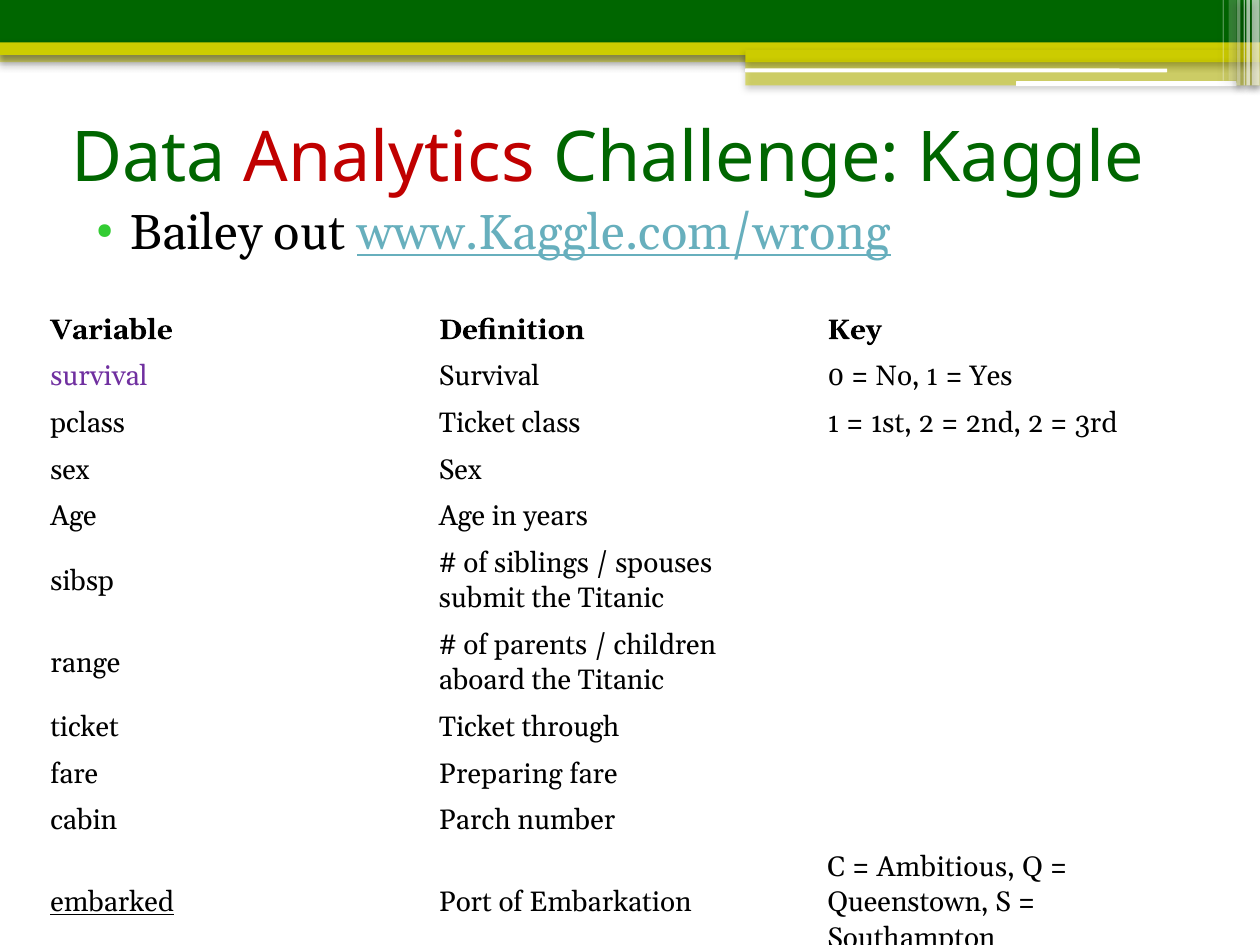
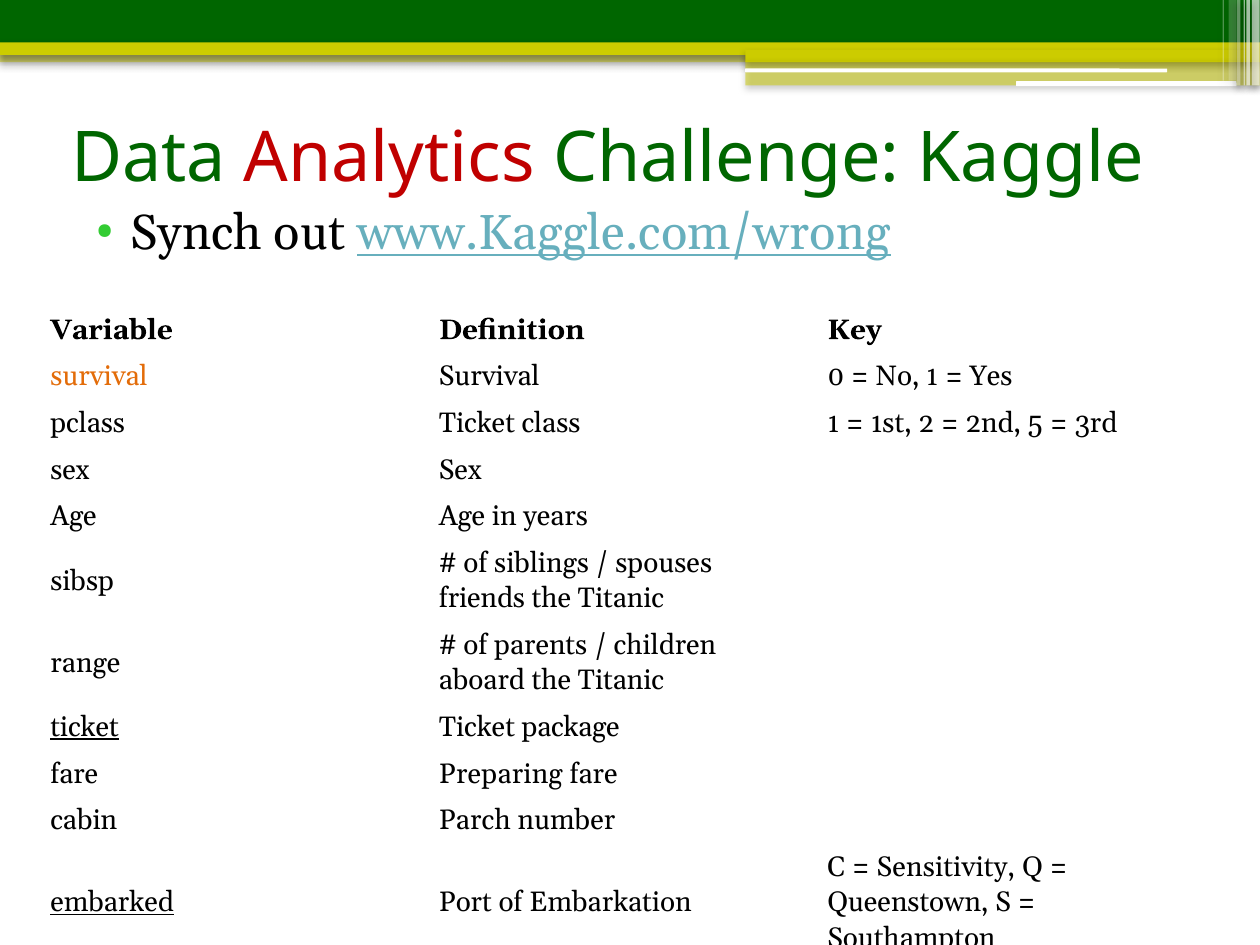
Bailey: Bailey -> Synch
survival at (99, 377) colour: purple -> orange
2nd 2: 2 -> 5
submit: submit -> friends
ticket at (85, 727) underline: none -> present
through: through -> package
Ambitious: Ambitious -> Sensitivity
